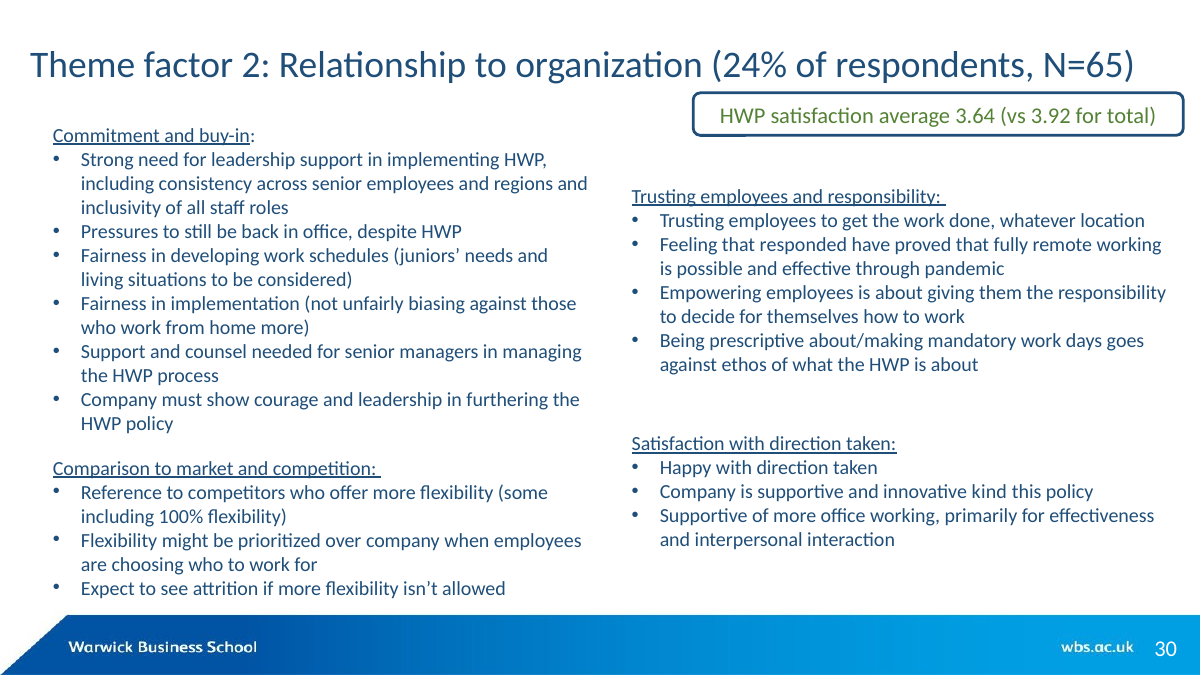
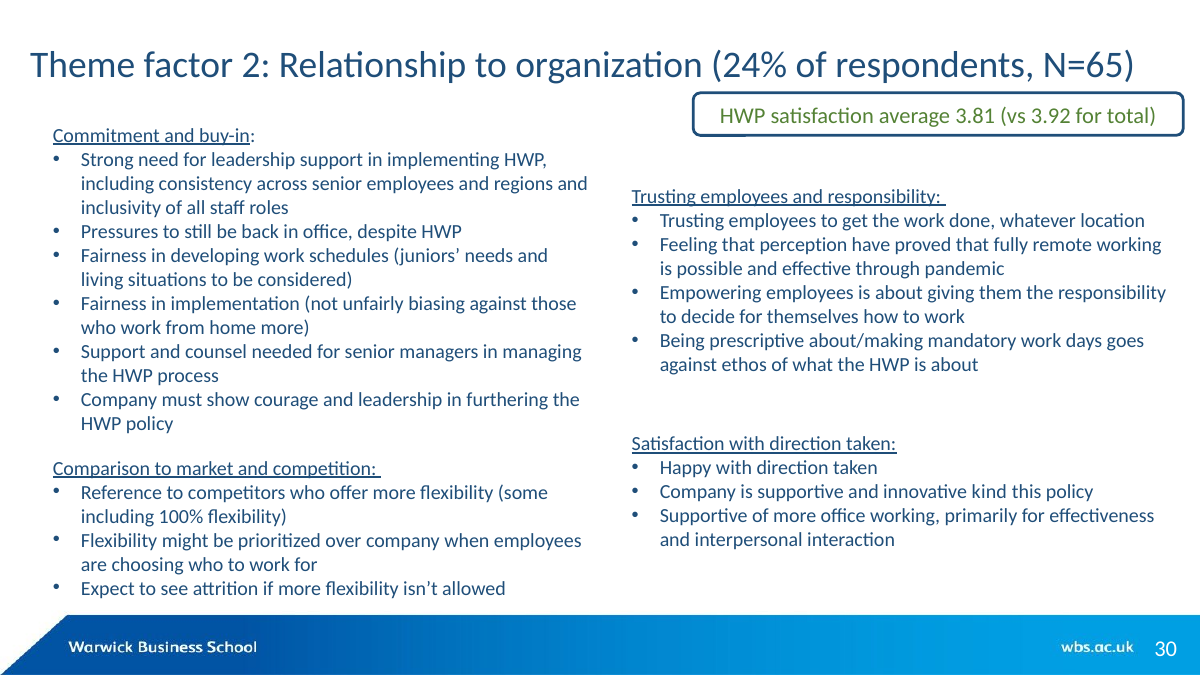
3.64: 3.64 -> 3.81
responded: responded -> perception
